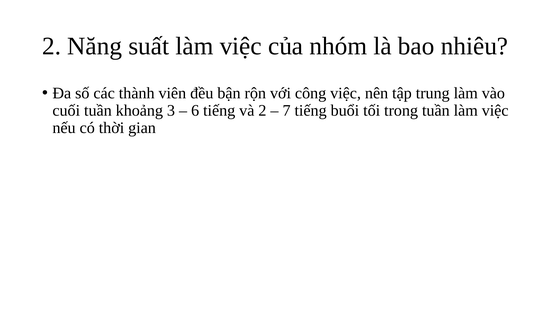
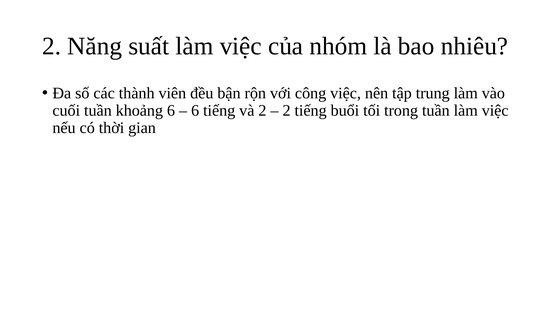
khoảng 3: 3 -> 6
7 at (287, 111): 7 -> 2
